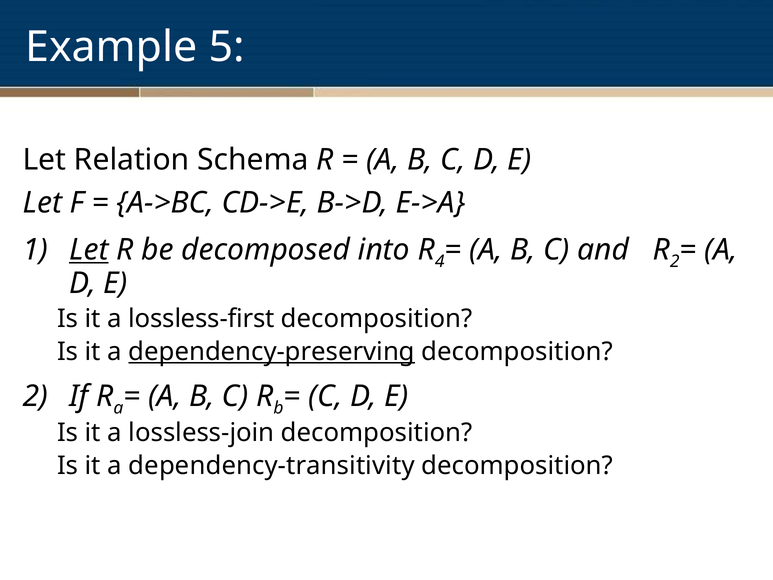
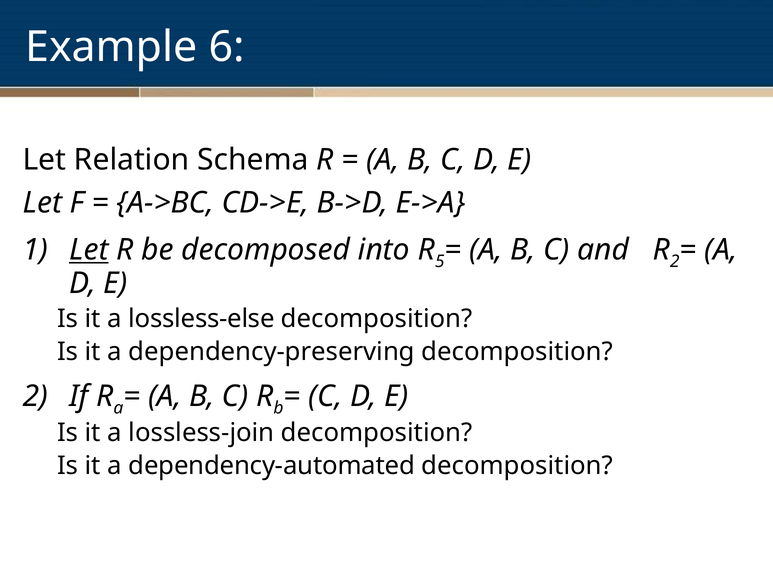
5: 5 -> 6
4: 4 -> 5
lossless-first: lossless-first -> lossless-else
dependency-preserving underline: present -> none
dependency-transitivity: dependency-transitivity -> dependency-automated
